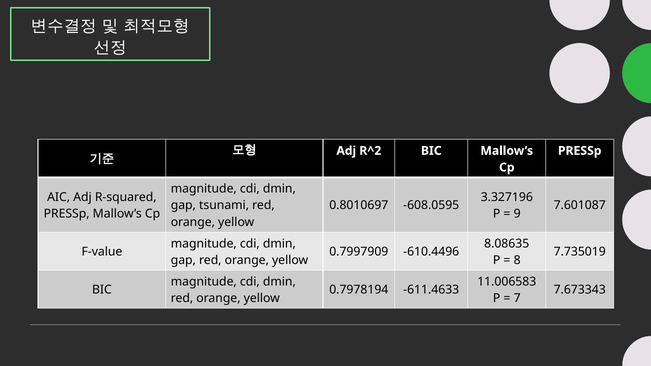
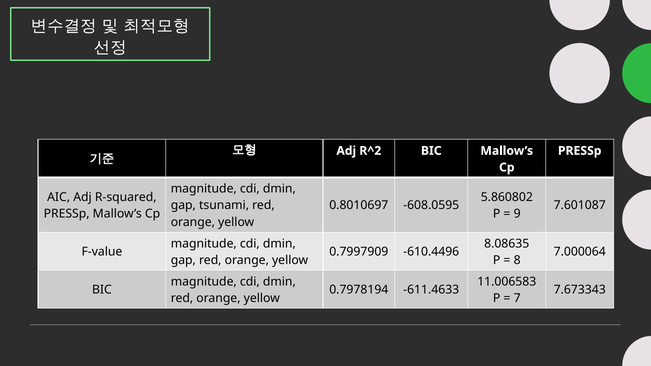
3.327196: 3.327196 -> 5.860802
7.735019: 7.735019 -> 7.000064
